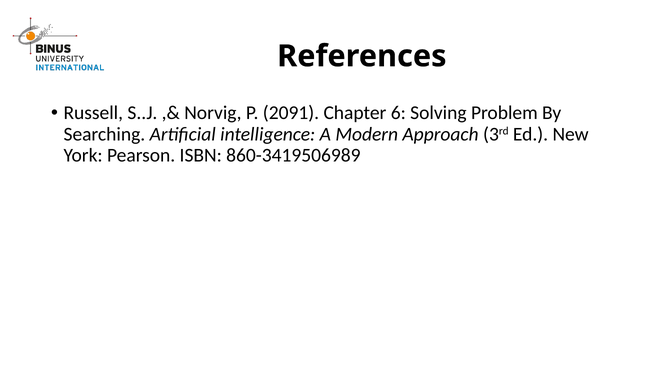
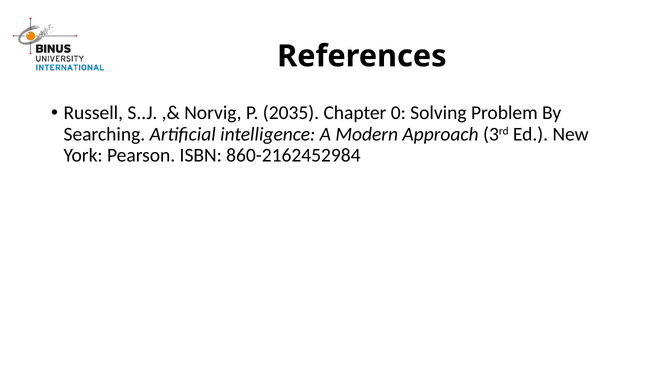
2091: 2091 -> 2035
6: 6 -> 0
860-3419506989: 860-3419506989 -> 860-2162452984
